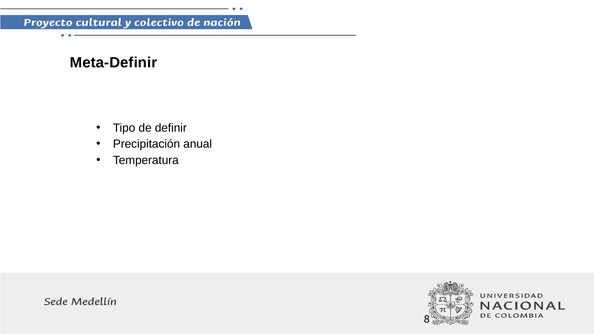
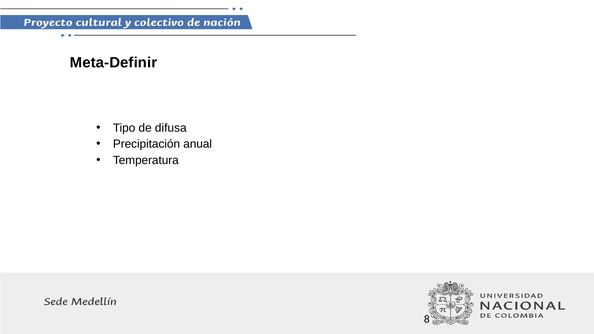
definir: definir -> difusa
